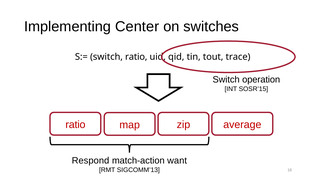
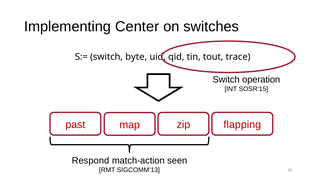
switch ratio: ratio -> byte
ratio at (75, 124): ratio -> past
average: average -> flapping
want: want -> seen
